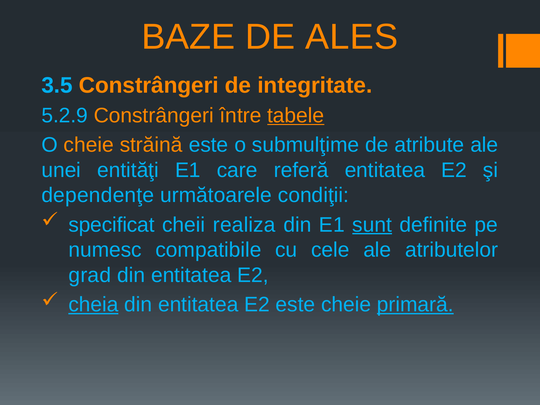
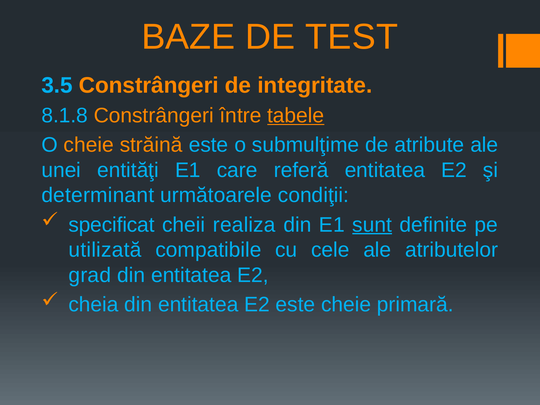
ALES: ALES -> TEST
5.2.9: 5.2.9 -> 8.1.8
dependenţe: dependenţe -> determinant
numesc: numesc -> utilizată
cheia underline: present -> none
primară underline: present -> none
